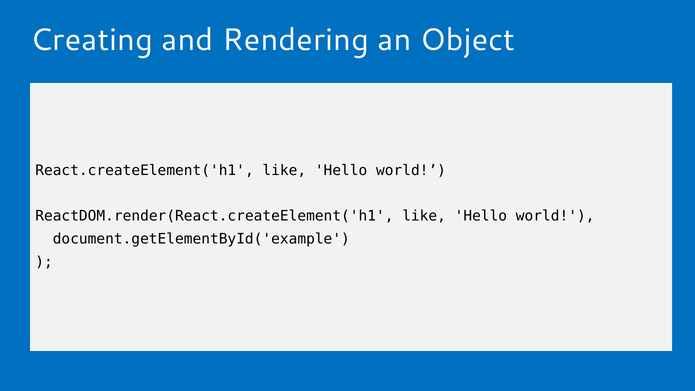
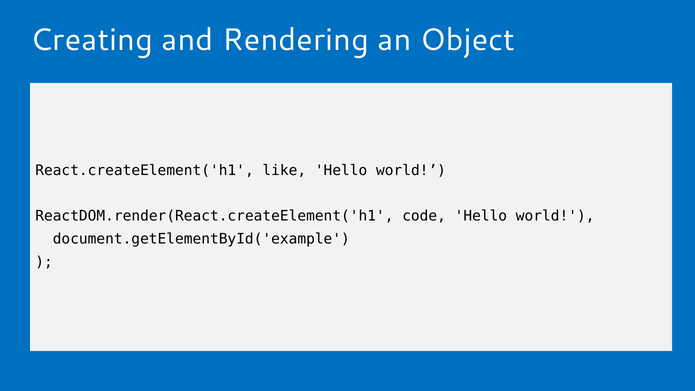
ReactDOM.render(React.createElement('h1 like: like -> code
